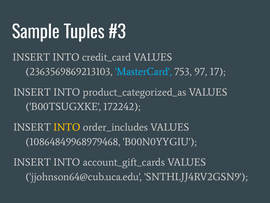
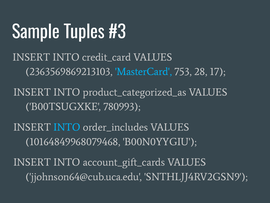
97: 97 -> 28
172242: 172242 -> 780993
INTO at (67, 127) colour: yellow -> light blue
10864849968979468: 10864849968979468 -> 10164849968079468
